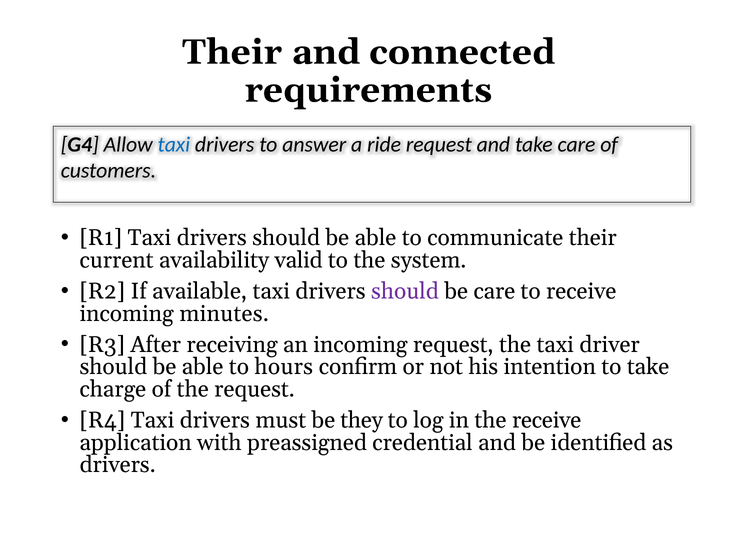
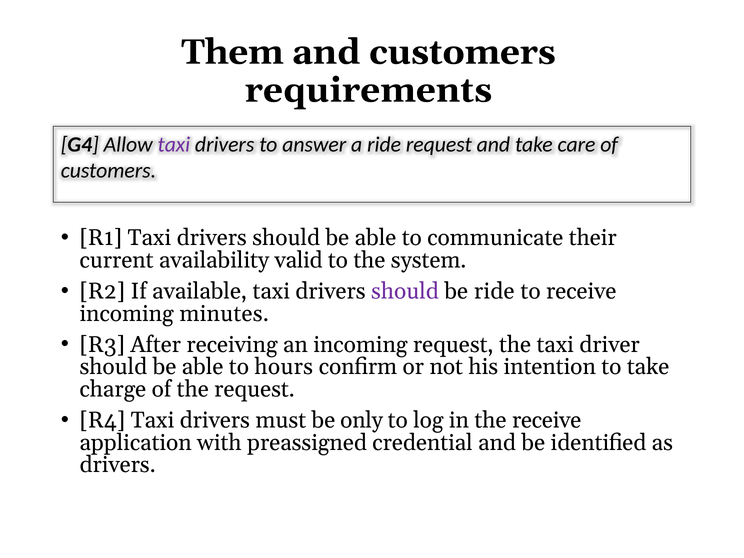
Their at (232, 52): Their -> Them
and connected: connected -> customers
taxi at (174, 145) colour: blue -> purple
be care: care -> ride
they: they -> only
